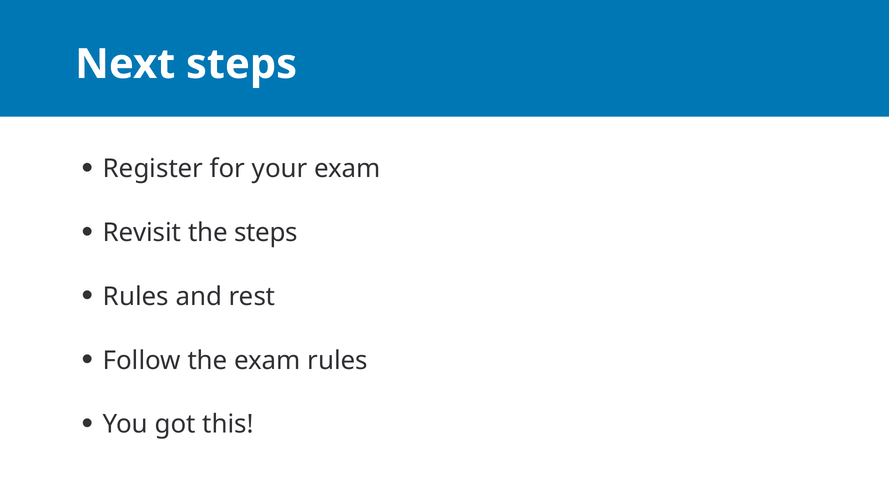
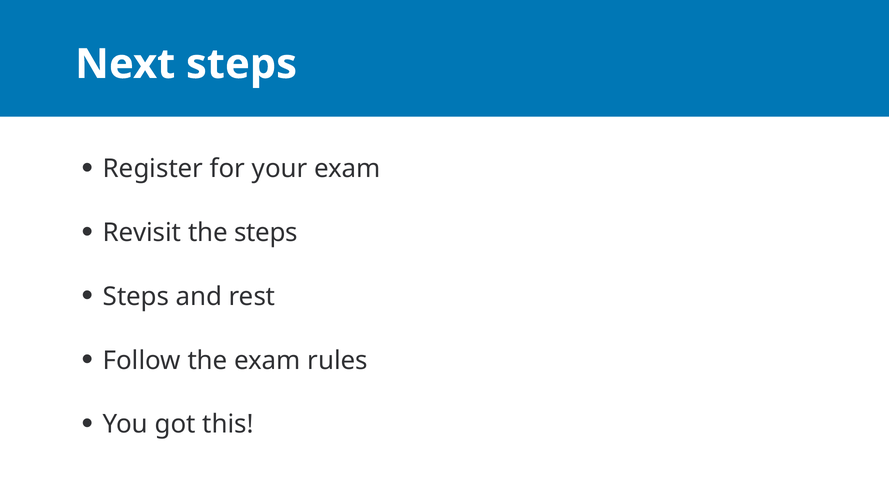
Rules at (136, 297): Rules -> Steps
